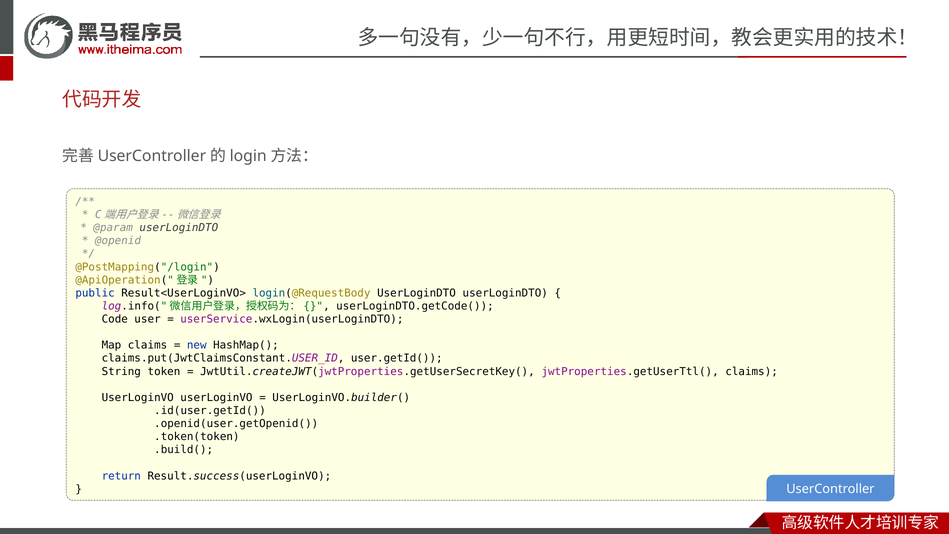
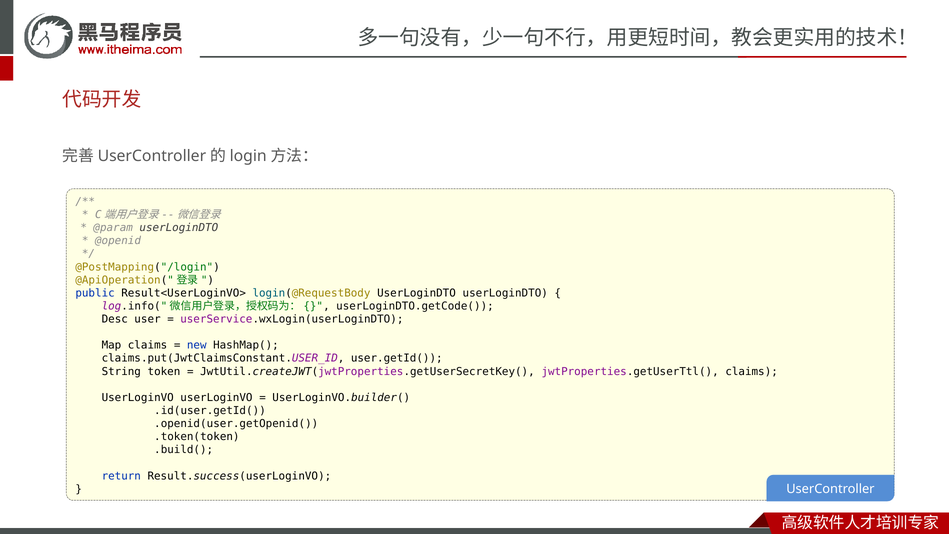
Code: Code -> Desc
